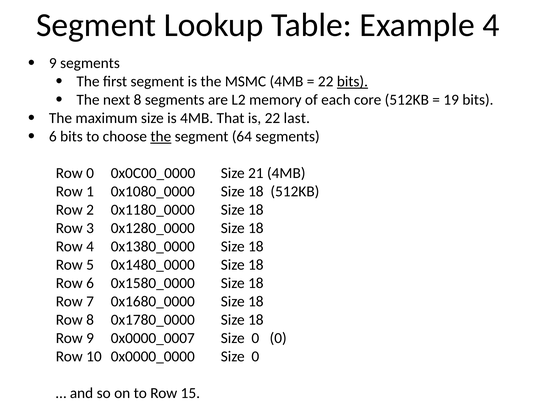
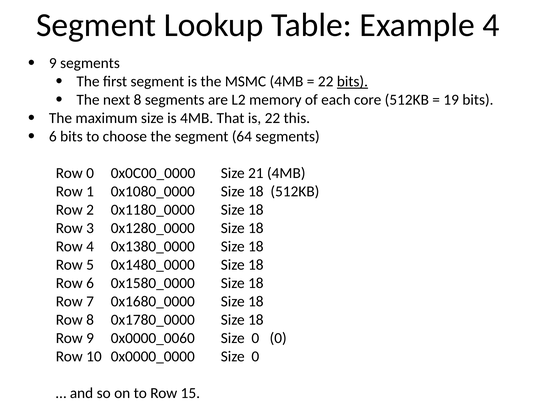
last: last -> this
the at (161, 137) underline: present -> none
0x0000_0007: 0x0000_0007 -> 0x0000_0060
